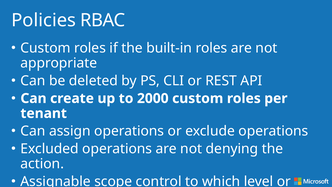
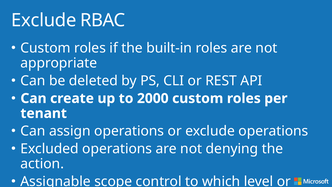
Policies at (44, 20): Policies -> Exclude
